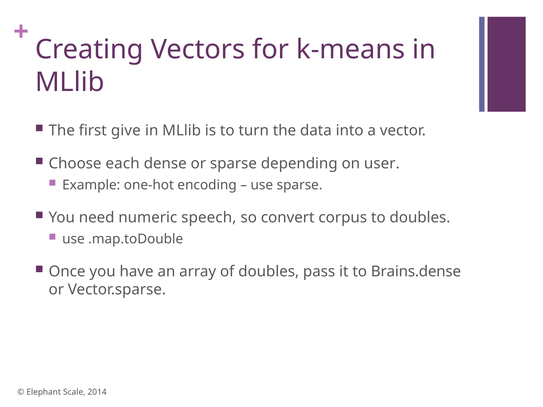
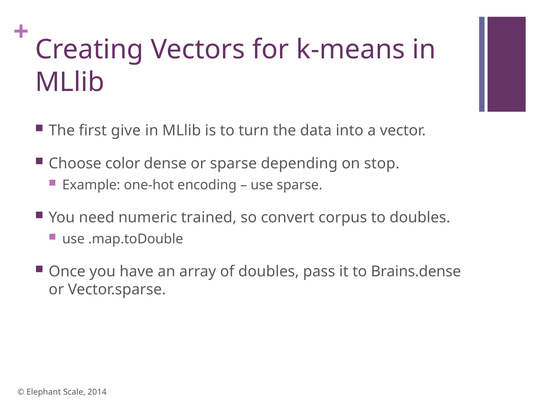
each: each -> color
user: user -> stop
speech: speech -> trained
